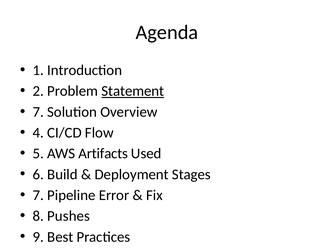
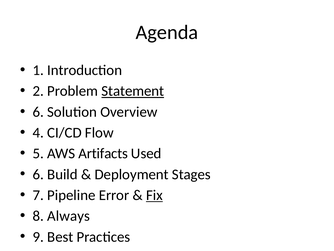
7 at (38, 112): 7 -> 6
Fix underline: none -> present
Pushes: Pushes -> Always
